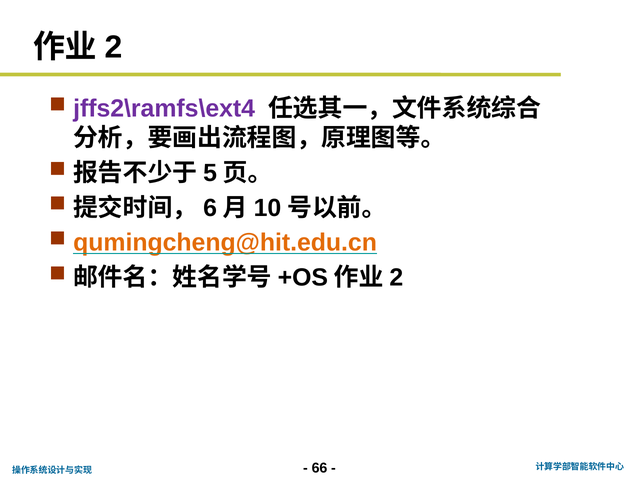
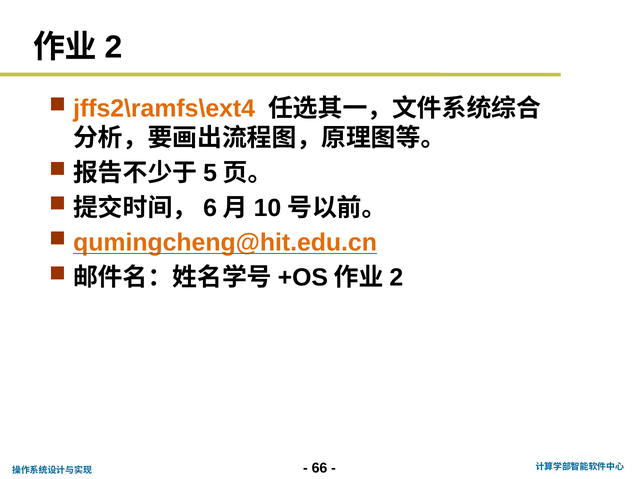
jffs2\ramfs\ext4 colour: purple -> orange
